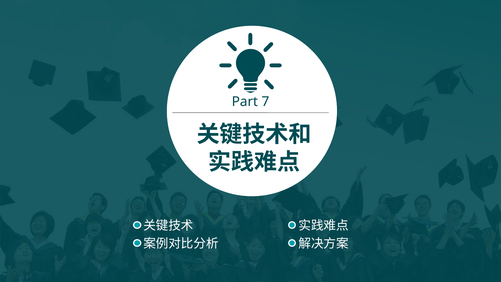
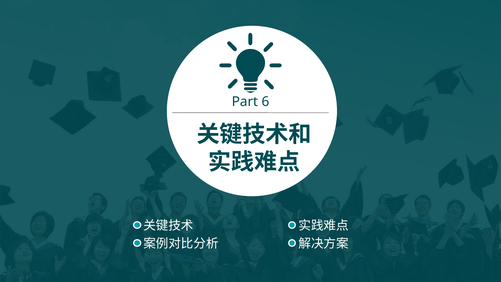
7: 7 -> 6
